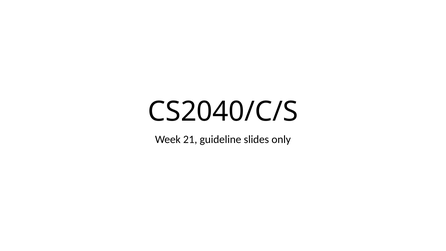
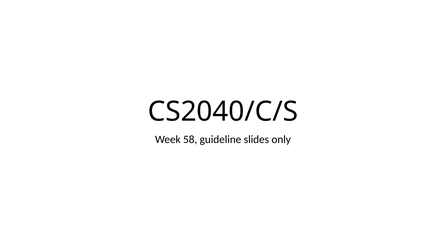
21: 21 -> 58
